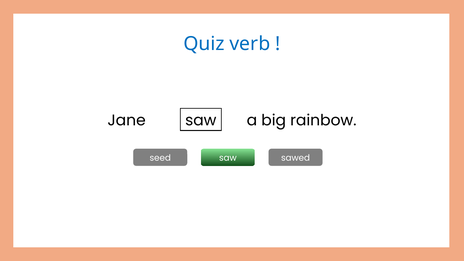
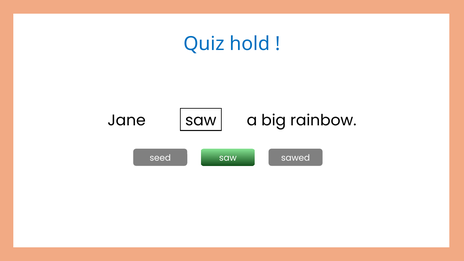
verb: verb -> hold
